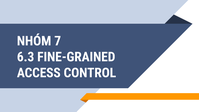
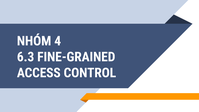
7: 7 -> 4
